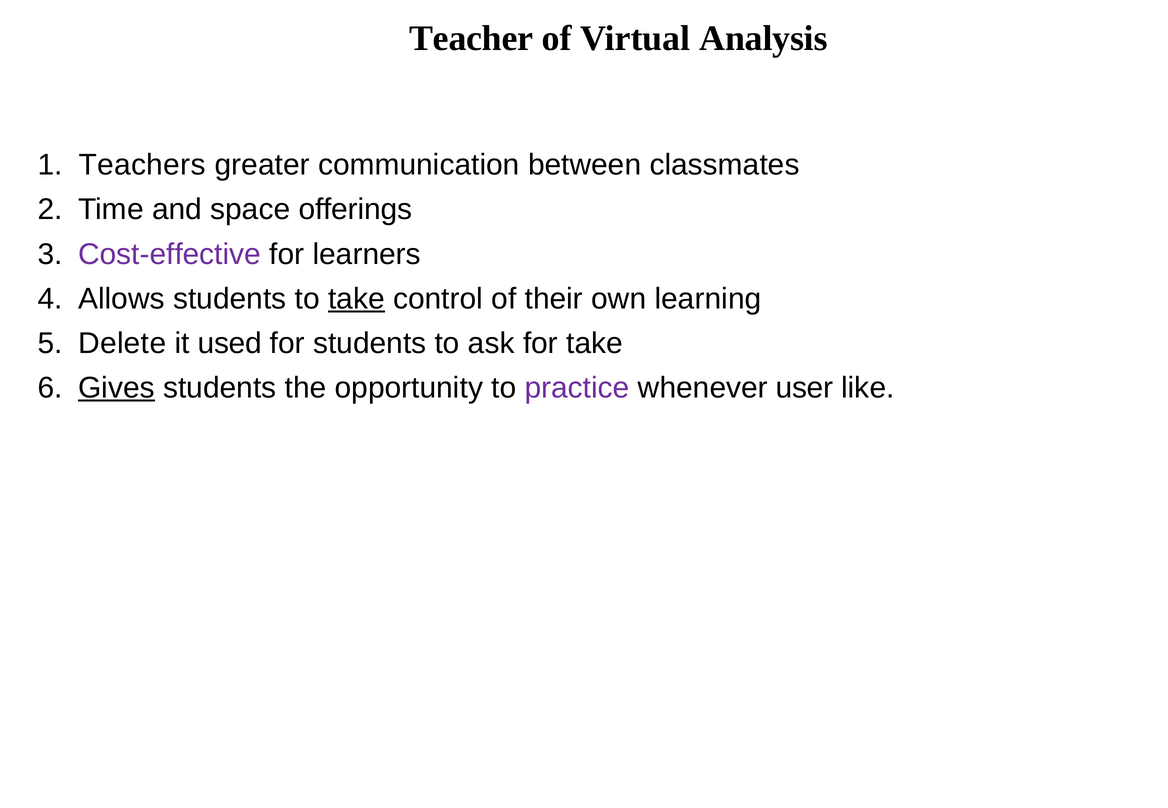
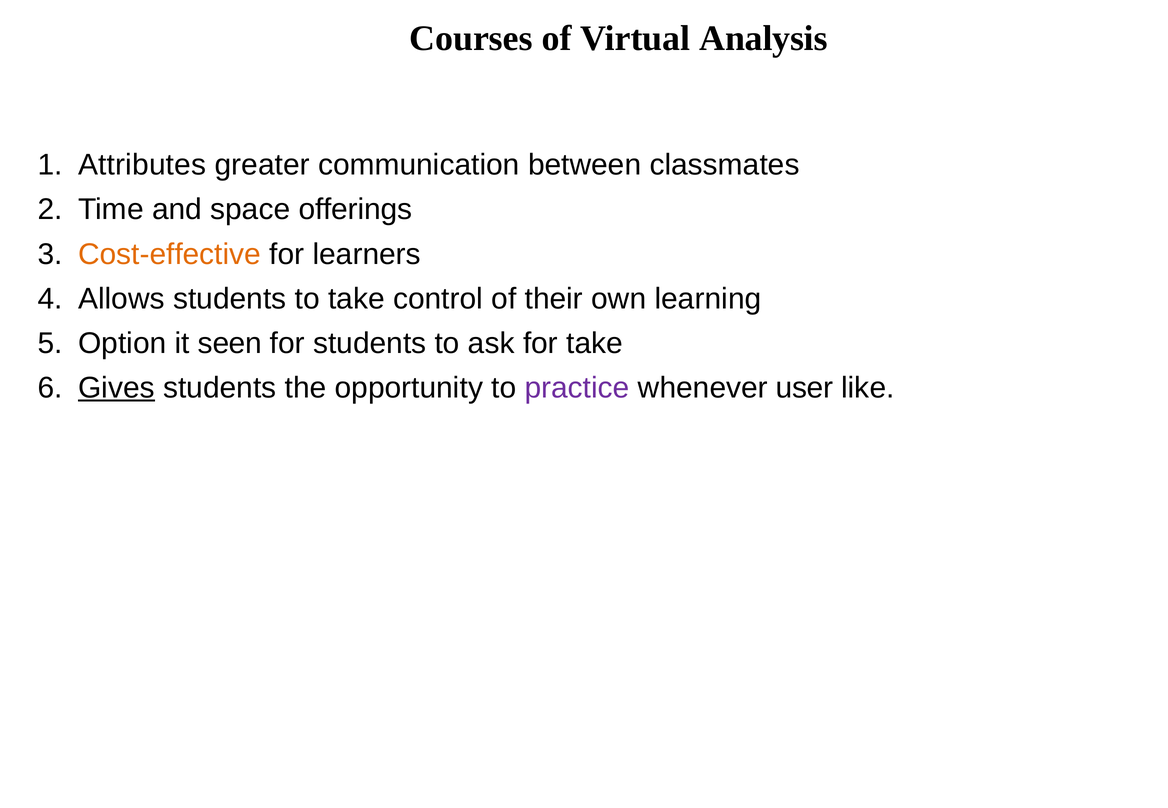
Teacher: Teacher -> Courses
Teachers: Teachers -> Attributes
Cost-effective colour: purple -> orange
take at (356, 299) underline: present -> none
Delete: Delete -> Option
used: used -> seen
